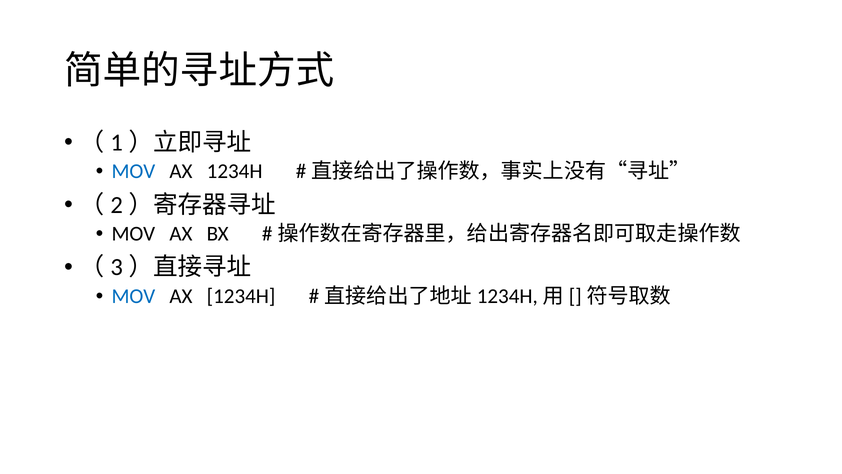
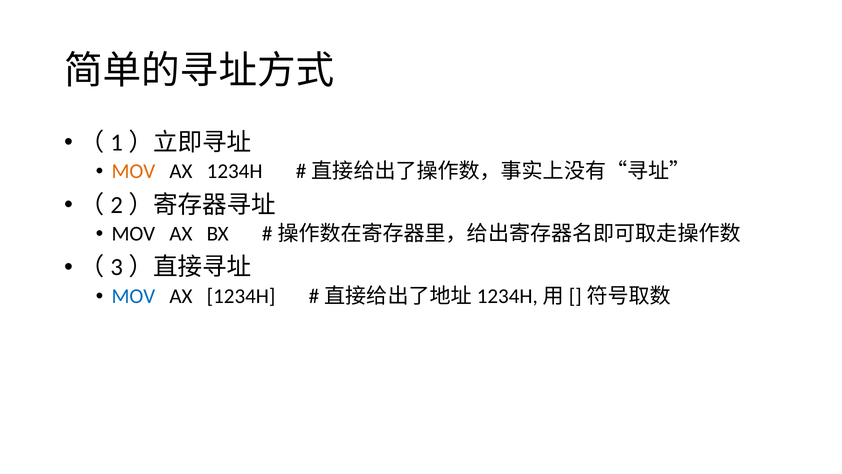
MOV at (133, 171) colour: blue -> orange
